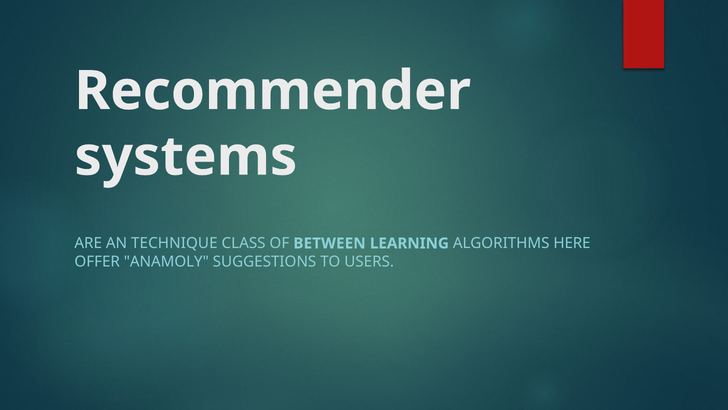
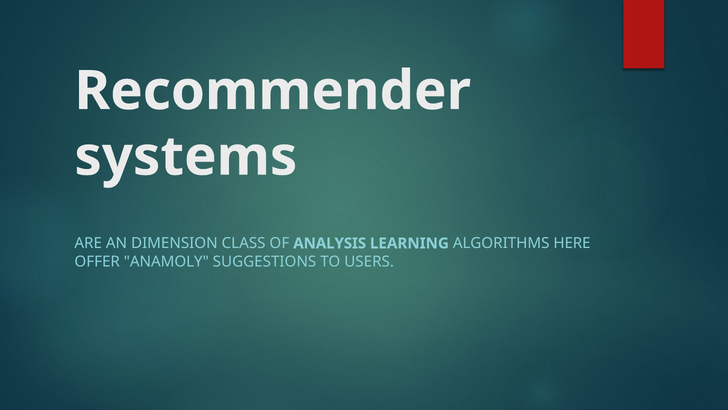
TECHNIQUE: TECHNIQUE -> DIMENSION
BETWEEN: BETWEEN -> ANALYSIS
